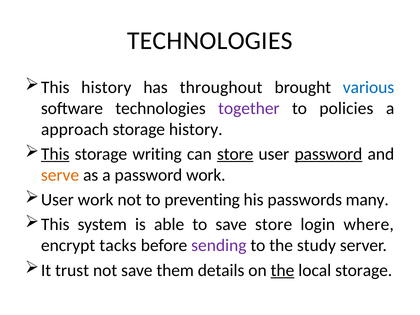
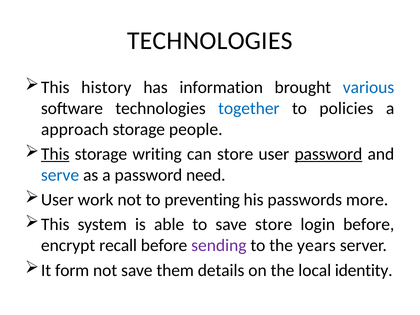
throughout: throughout -> information
together colour: purple -> blue
storage history: history -> people
store at (235, 154) underline: present -> none
serve colour: orange -> blue
password work: work -> need
many: many -> more
login where: where -> before
tacks: tacks -> recall
study: study -> years
trust: trust -> form
the at (283, 270) underline: present -> none
local storage: storage -> identity
